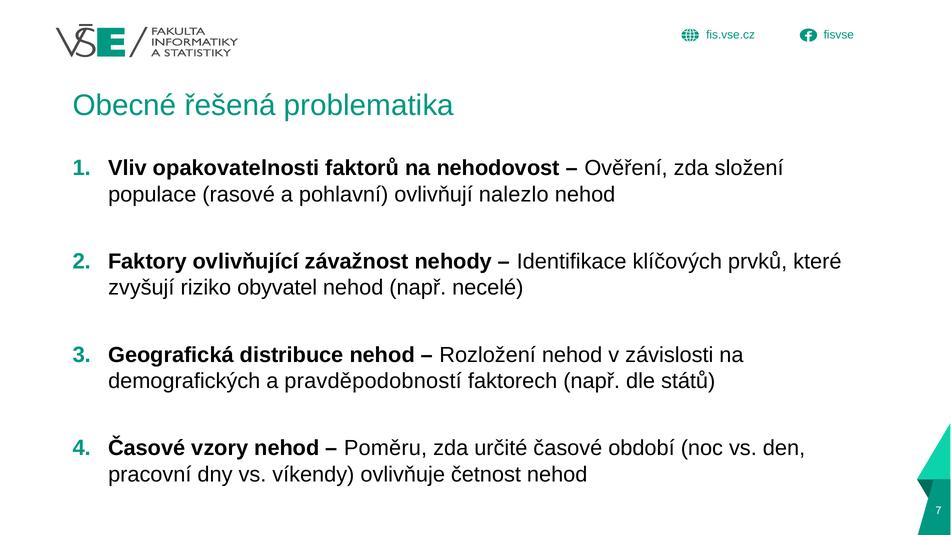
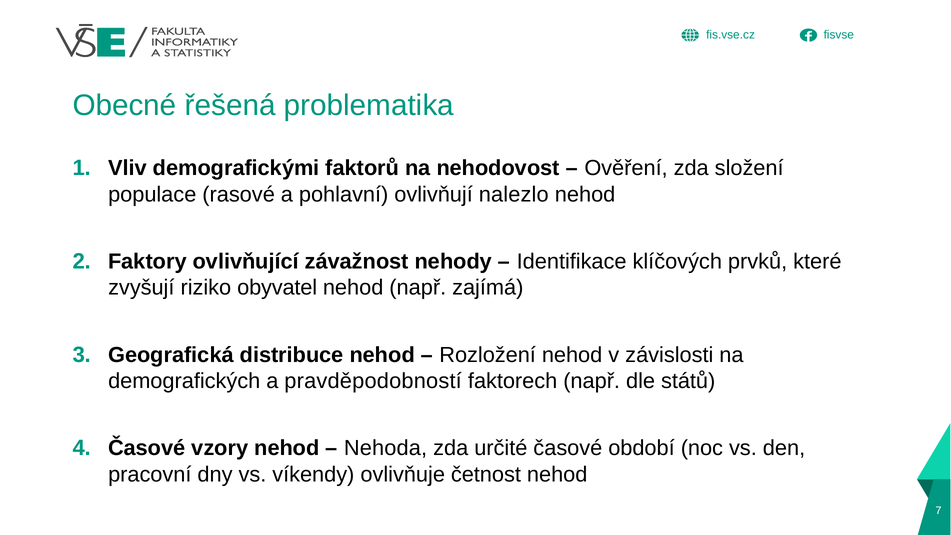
opakovatelnosti: opakovatelnosti -> demografickými
necelé: necelé -> zajímá
Poměru: Poměru -> Nehoda
